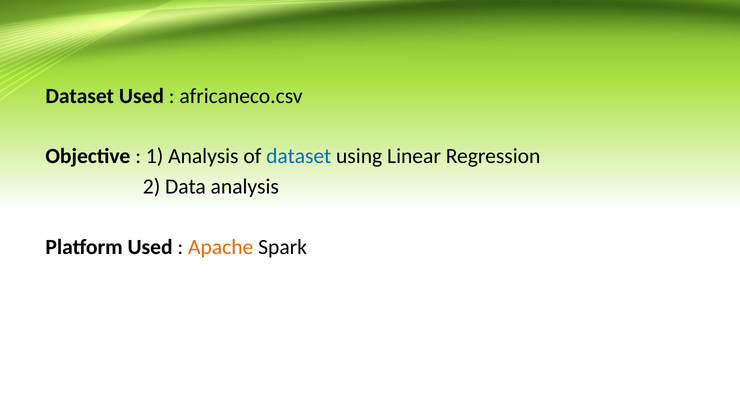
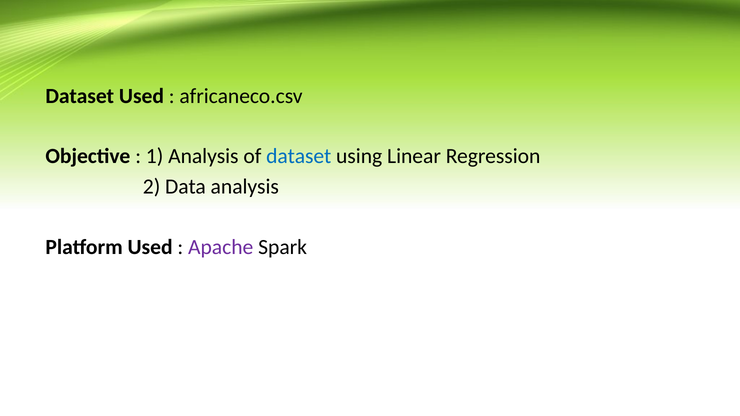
Apache colour: orange -> purple
